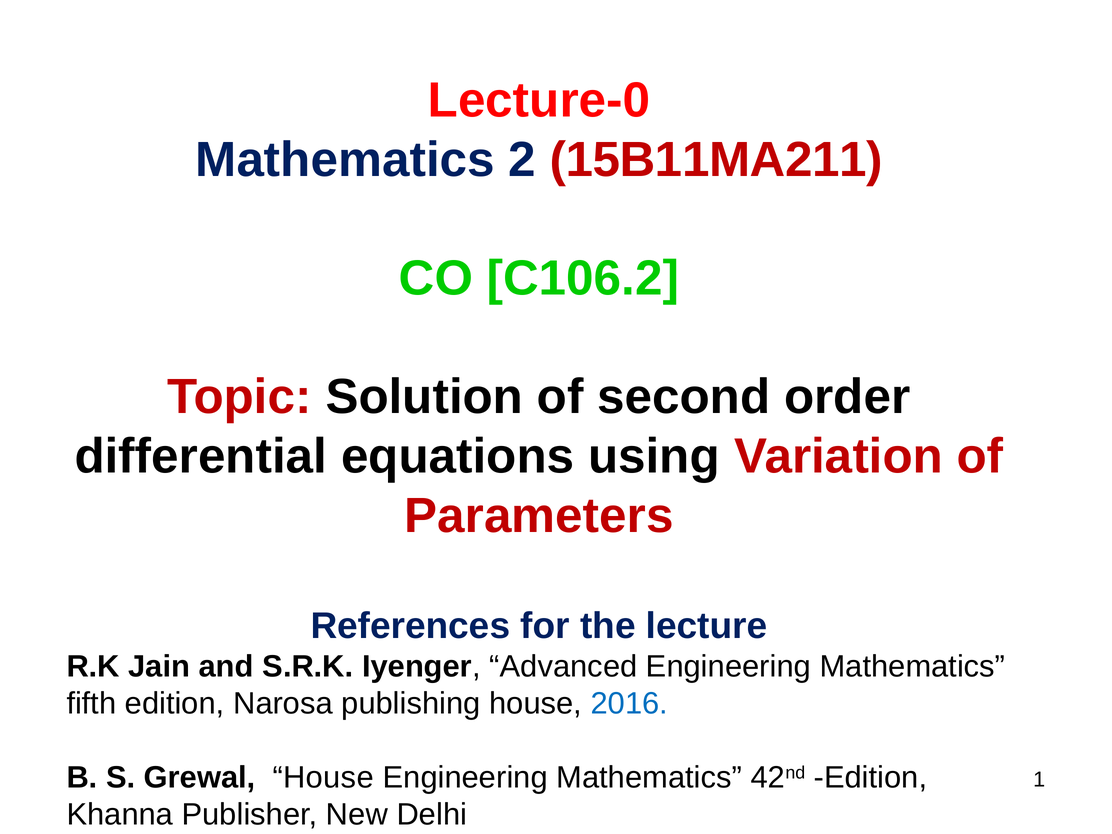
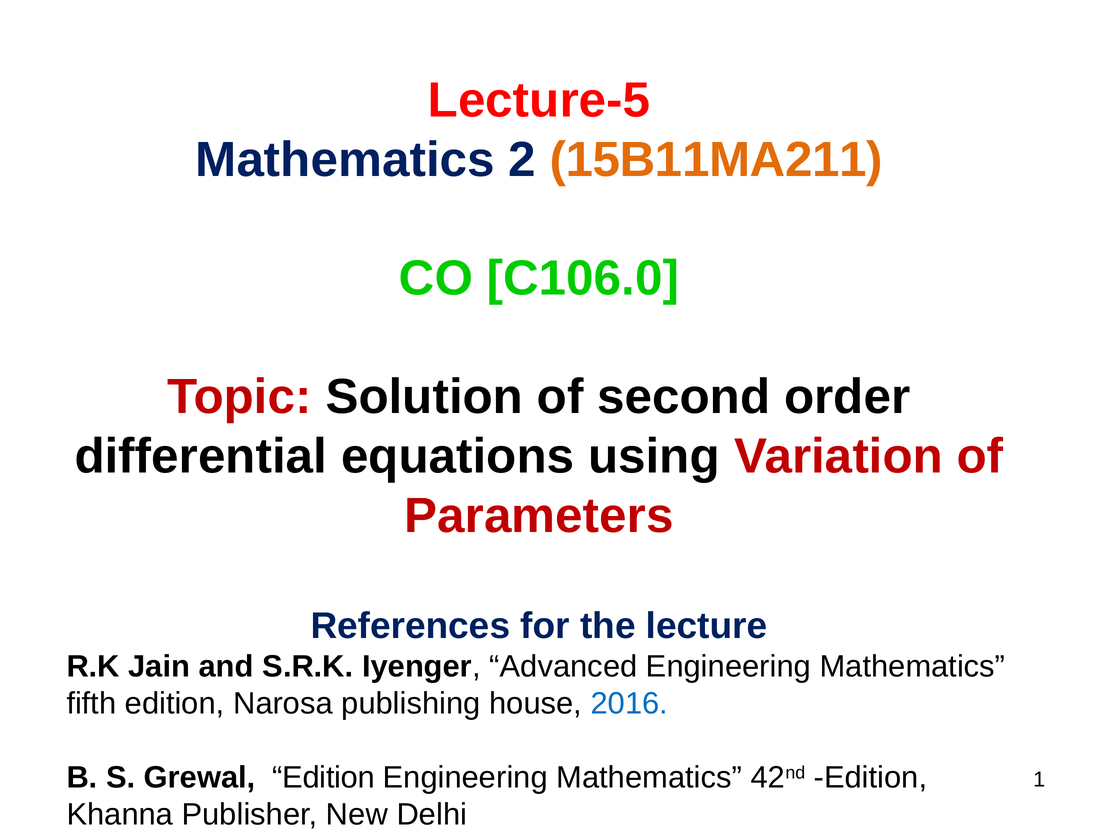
Lecture-0: Lecture-0 -> Lecture-5
15B11MA211 colour: red -> orange
C106.2: C106.2 -> C106.0
Grewal House: House -> Edition
